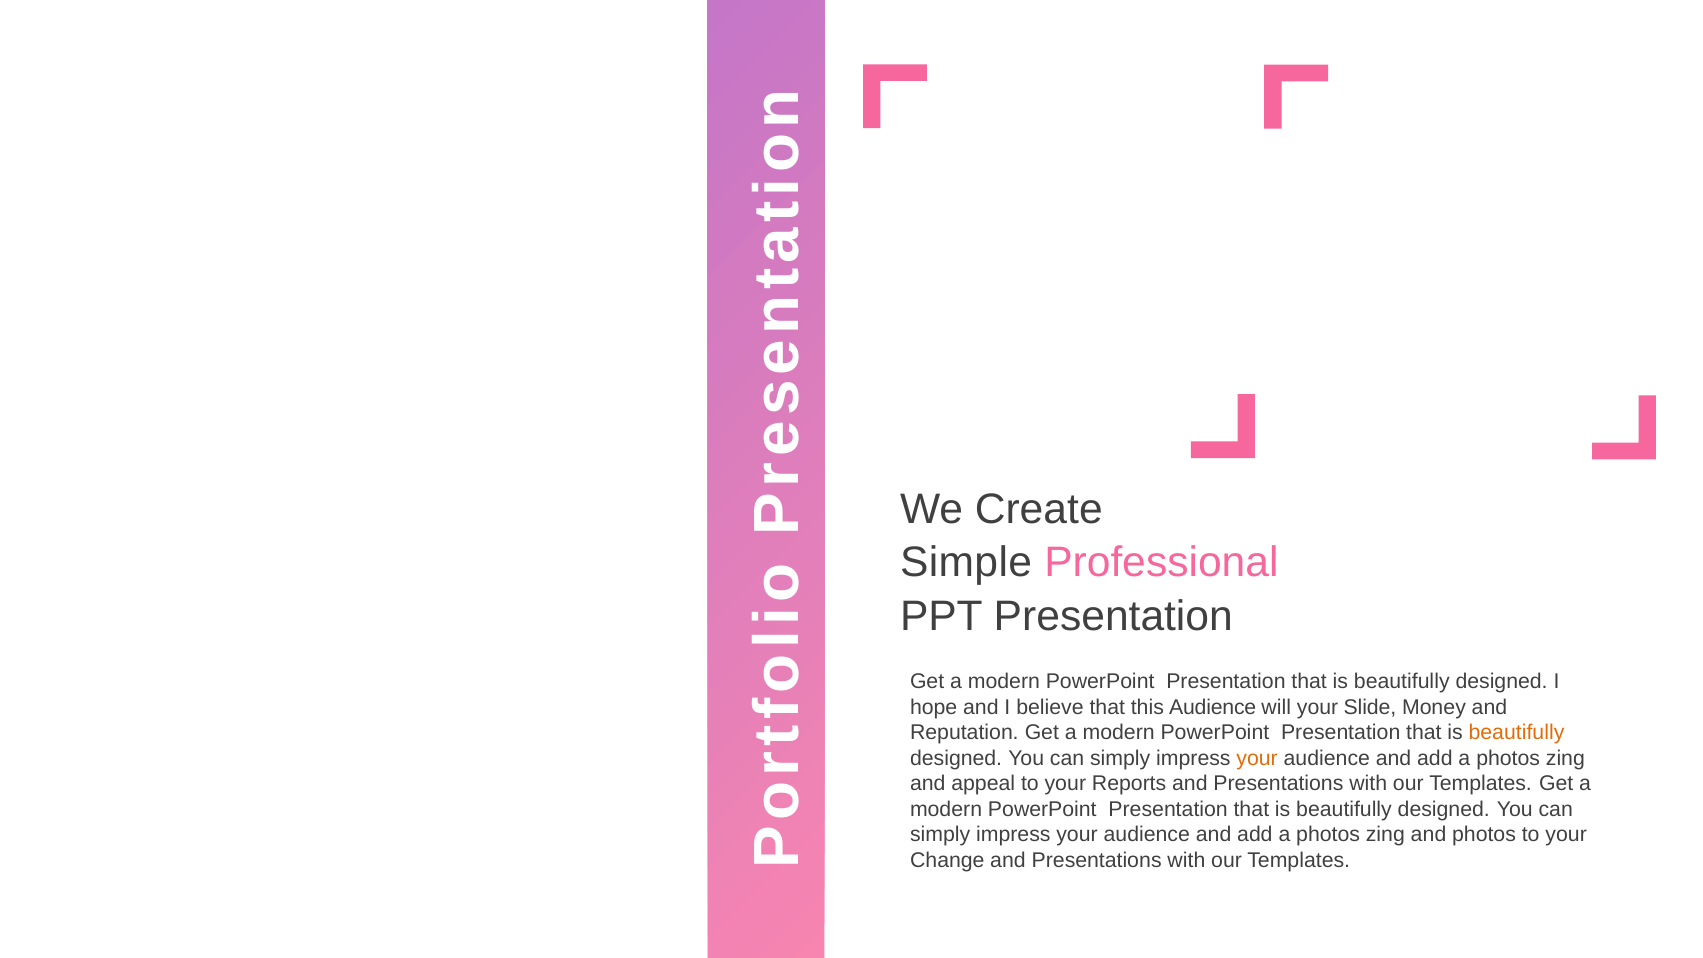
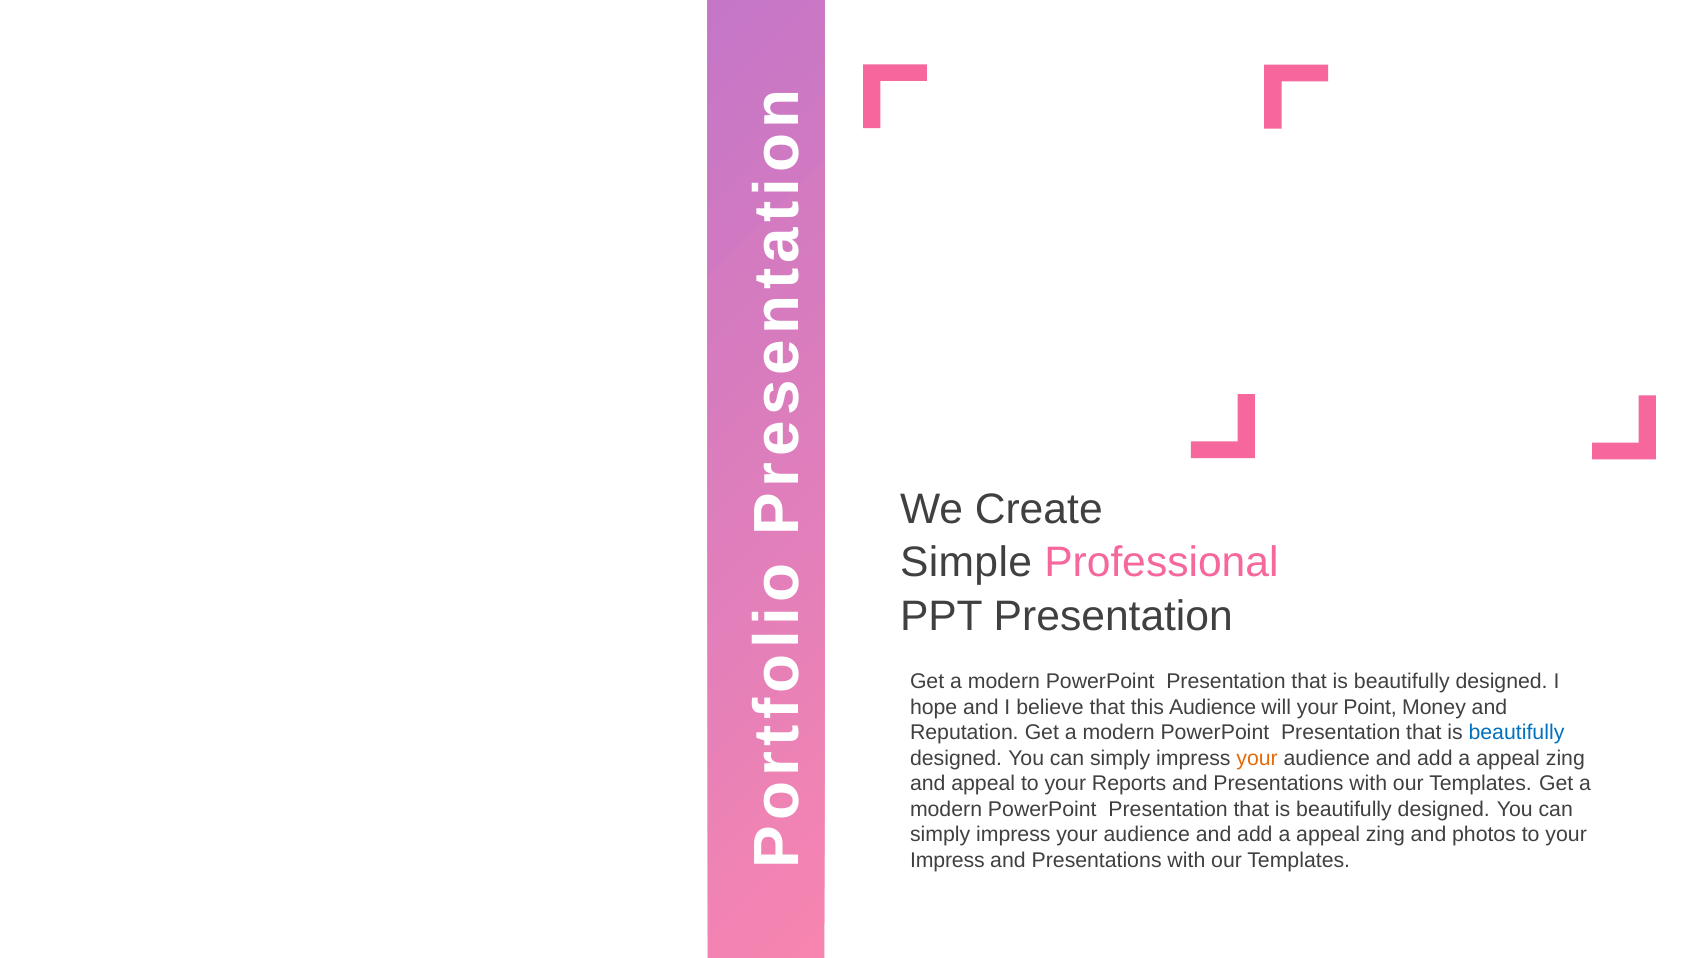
Slide: Slide -> Point
beautifully at (1516, 733) colour: orange -> blue
photos at (1508, 758): photos -> appeal
photos at (1328, 835): photos -> appeal
Change at (947, 860): Change -> Impress
